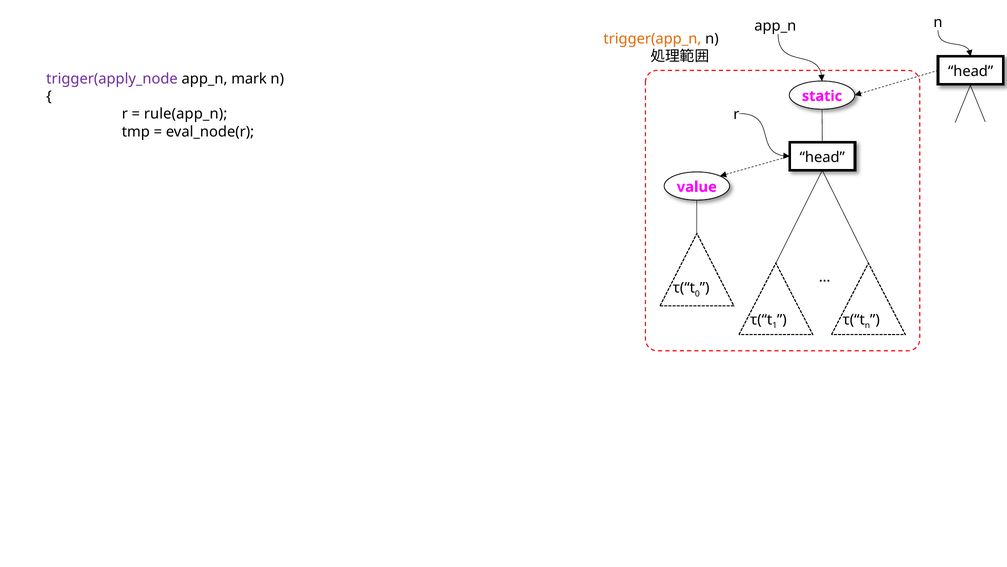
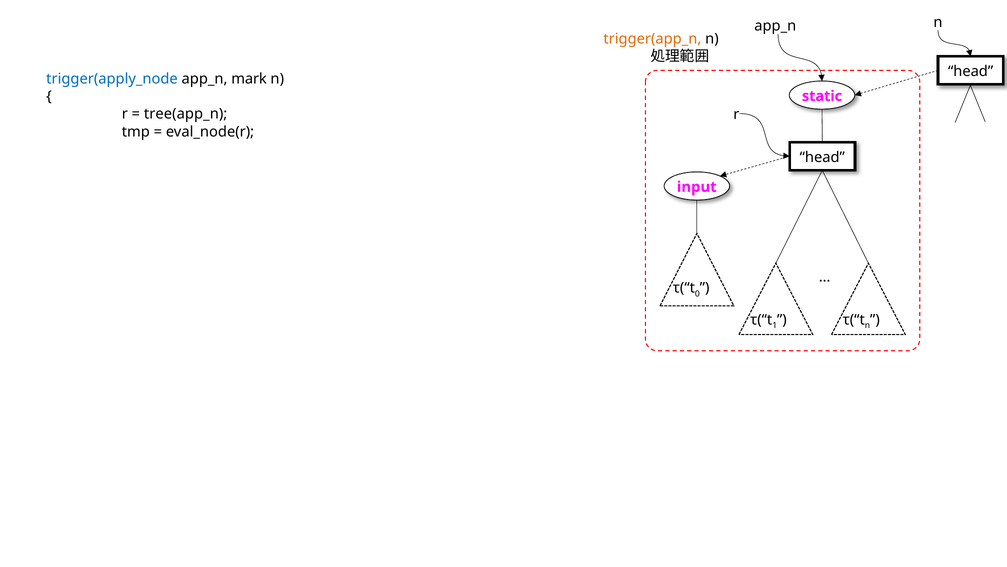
trigger(apply_node colour: purple -> blue
rule(app_n: rule(app_n -> tree(app_n
value: value -> input
